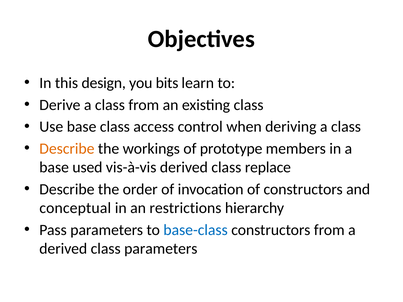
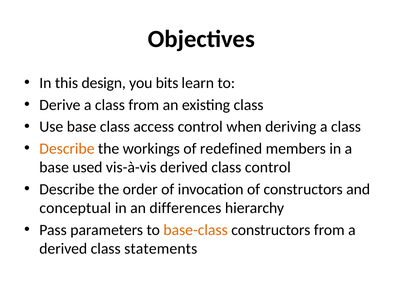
prototype: prototype -> redefined
class replace: replace -> control
restrictions: restrictions -> differences
base-class colour: blue -> orange
class parameters: parameters -> statements
